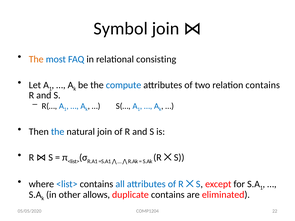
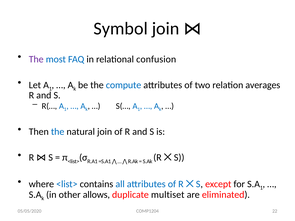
The at (36, 59) colour: orange -> purple
consisting: consisting -> confusion
relation contains: contains -> averages
duplicate contains: contains -> multiset
